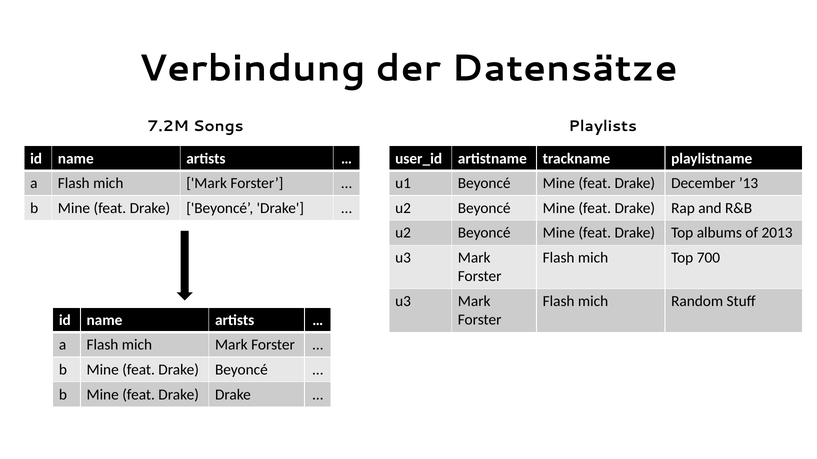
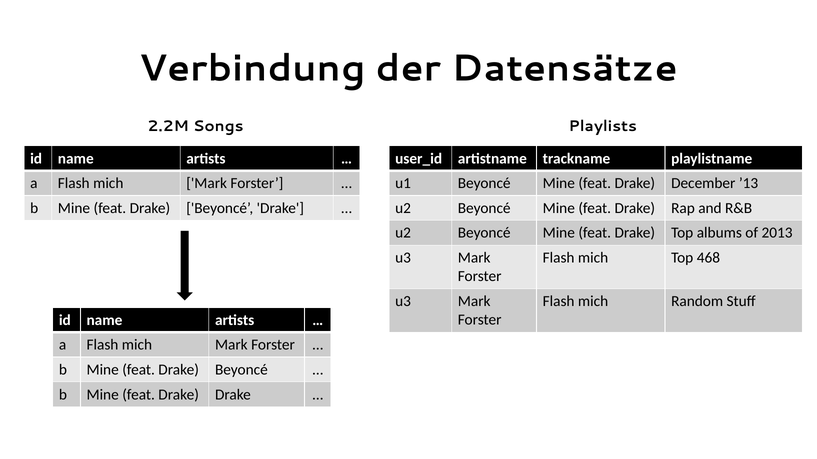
7.2M: 7.2M -> 2.2M
700: 700 -> 468
